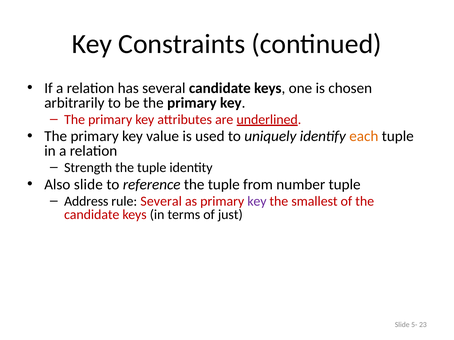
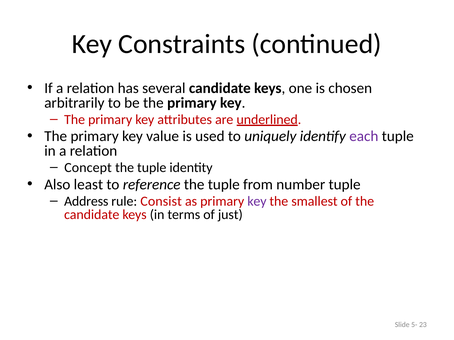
each colour: orange -> purple
Strength: Strength -> Concept
Also slide: slide -> least
rule Several: Several -> Consist
